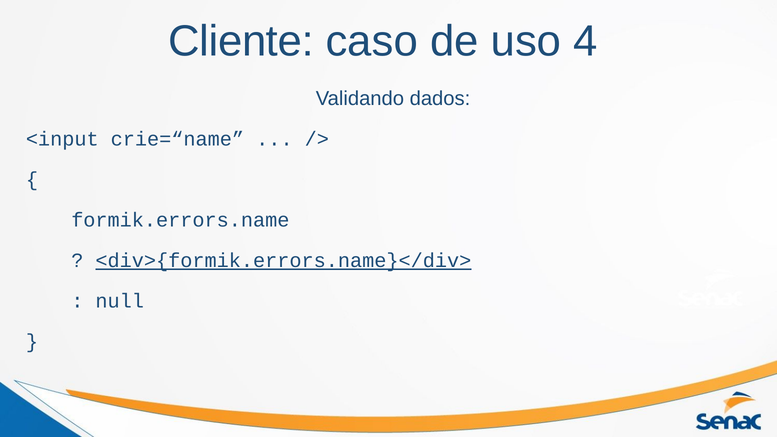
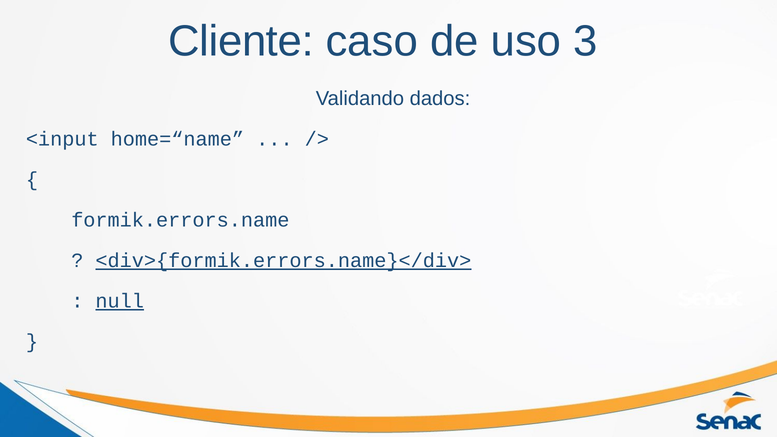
4: 4 -> 3
crie=“name: crie=“name -> home=“name
null underline: none -> present
